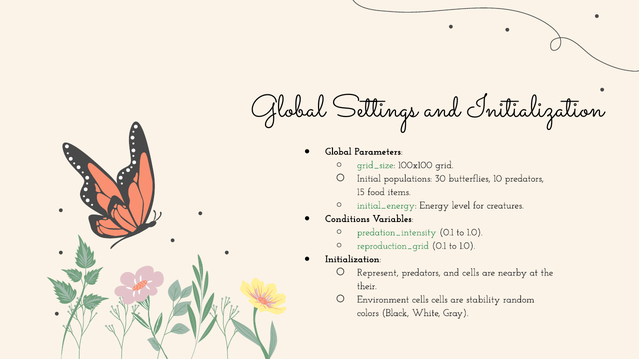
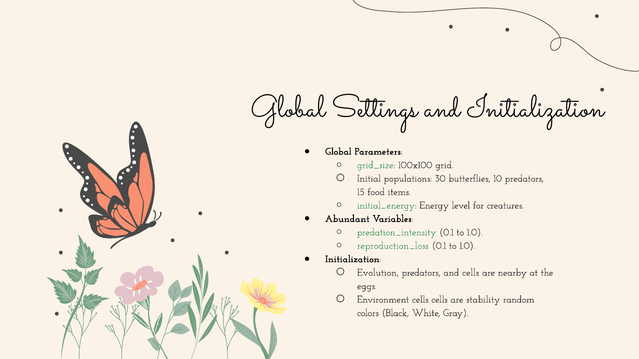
Conditions: Conditions -> Abundant
reproduction_grid: reproduction_grid -> reproduction_loss
Represent: Represent -> Evolution
their: their -> eggs
